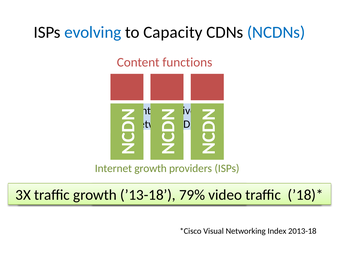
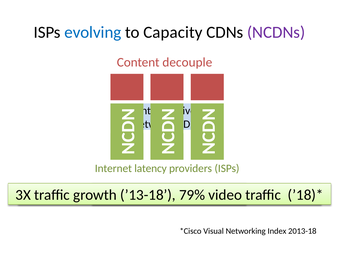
NCDNs at (276, 32) colour: blue -> purple
functions: functions -> decouple
Internet growth: growth -> latency
